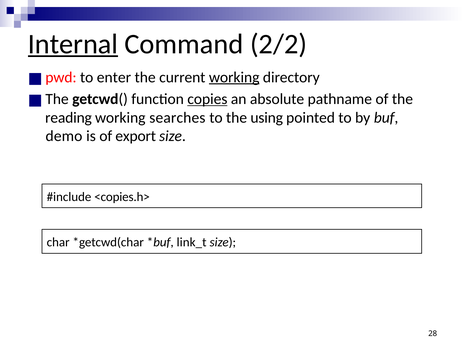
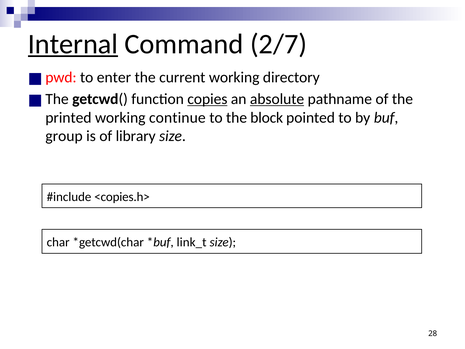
2/2: 2/2 -> 2/7
working at (234, 77) underline: present -> none
absolute underline: none -> present
reading: reading -> printed
searches: searches -> continue
using: using -> block
demo: demo -> group
export: export -> library
